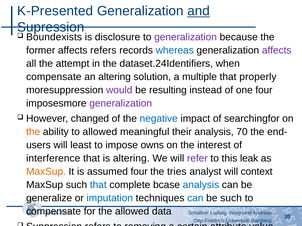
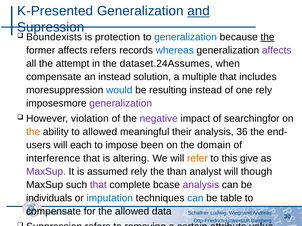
disclosure: disclosure -> protection
generalization at (186, 37) colour: purple -> blue
the at (268, 37) underline: none -> present
dataset.24Identifiers: dataset.24Identifiers -> dataset.24Assumes
an altering: altering -> instead
that properly: properly -> includes
would colour: purple -> blue
one four: four -> rely
changed: changed -> violation
negative colour: blue -> purple
70: 70 -> 36
least: least -> each
owns: owns -> been
interest: interest -> domain
refer colour: purple -> orange
leak: leak -> give
MaxSup at (46, 172) colour: orange -> purple
assumed four: four -> rely
tries: tries -> than
context: context -> though
that at (98, 185) colour: blue -> purple
analysis at (201, 185) colour: blue -> purple
generalize: generalize -> individuals
be such: such -> table
